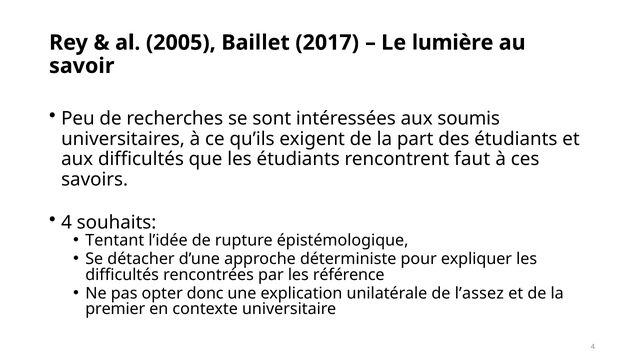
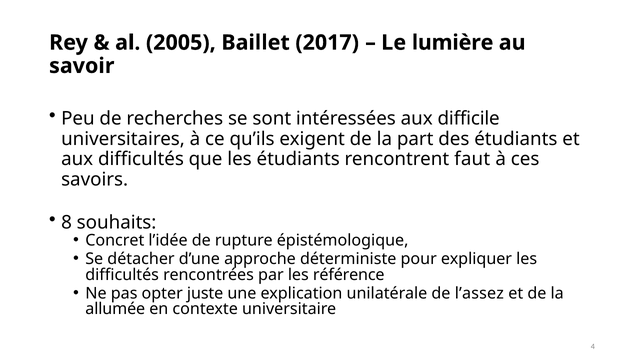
soumis: soumis -> difficile
4 at (67, 222): 4 -> 8
Tentant: Tentant -> Concret
donc: donc -> juste
premier: premier -> allumée
